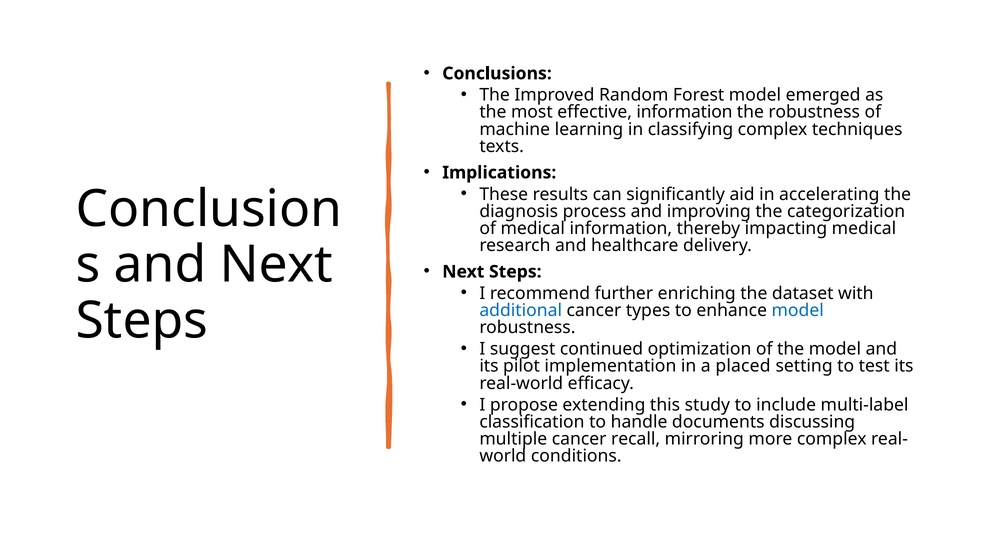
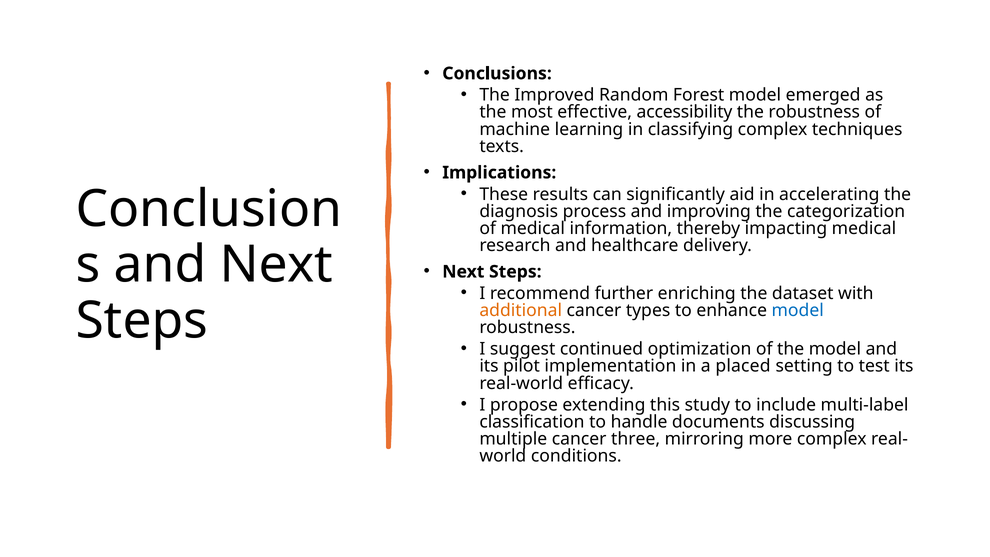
effective information: information -> accessibility
additional colour: blue -> orange
recall: recall -> three
